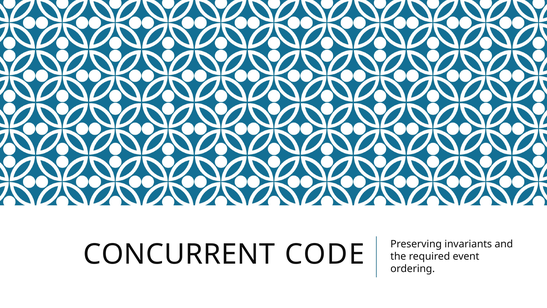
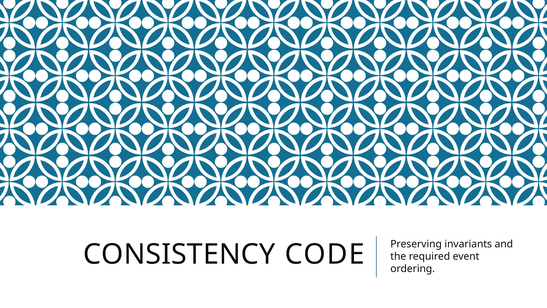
CONCURRENT: CONCURRENT -> CONSISTENCY
